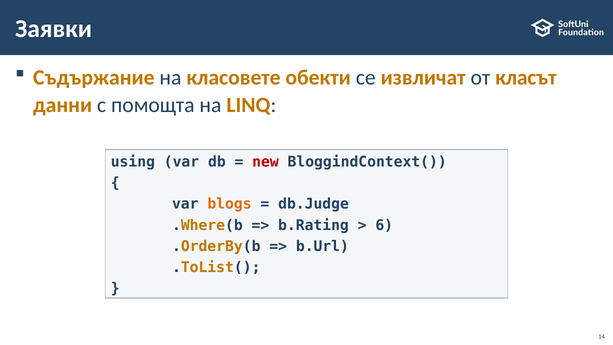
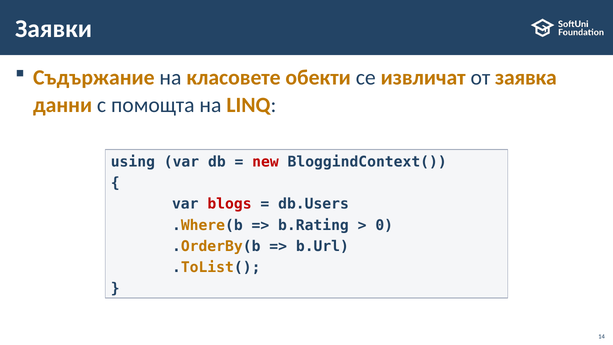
класът: класът -> заявка
blogs colour: orange -> red
db.Judge: db.Judge -> db.Users
6: 6 -> 0
